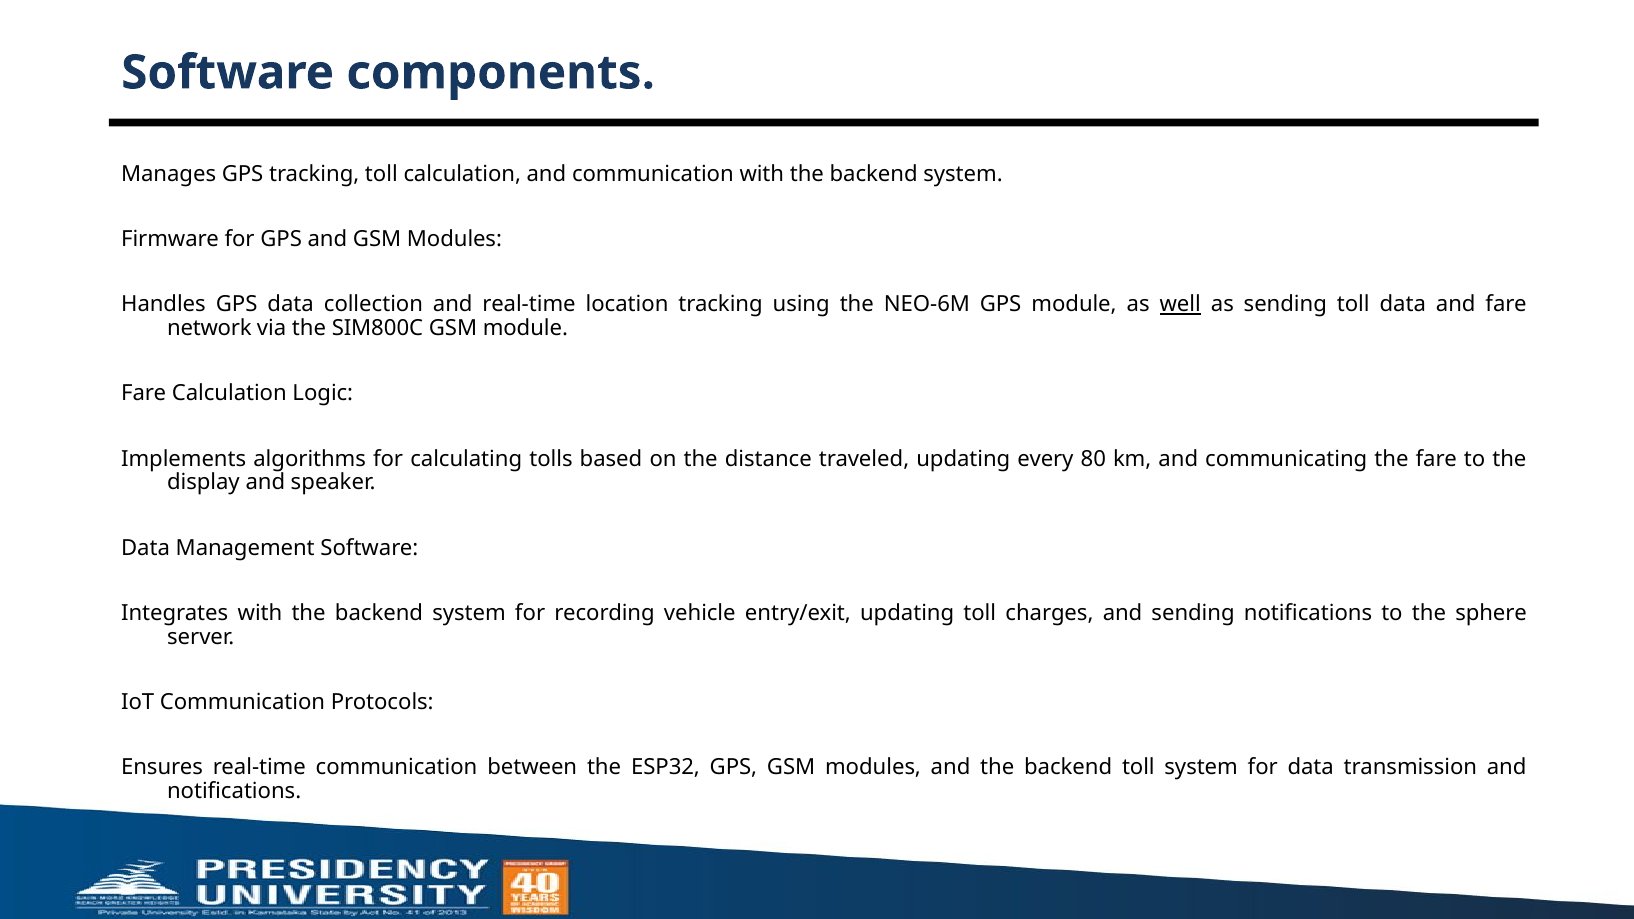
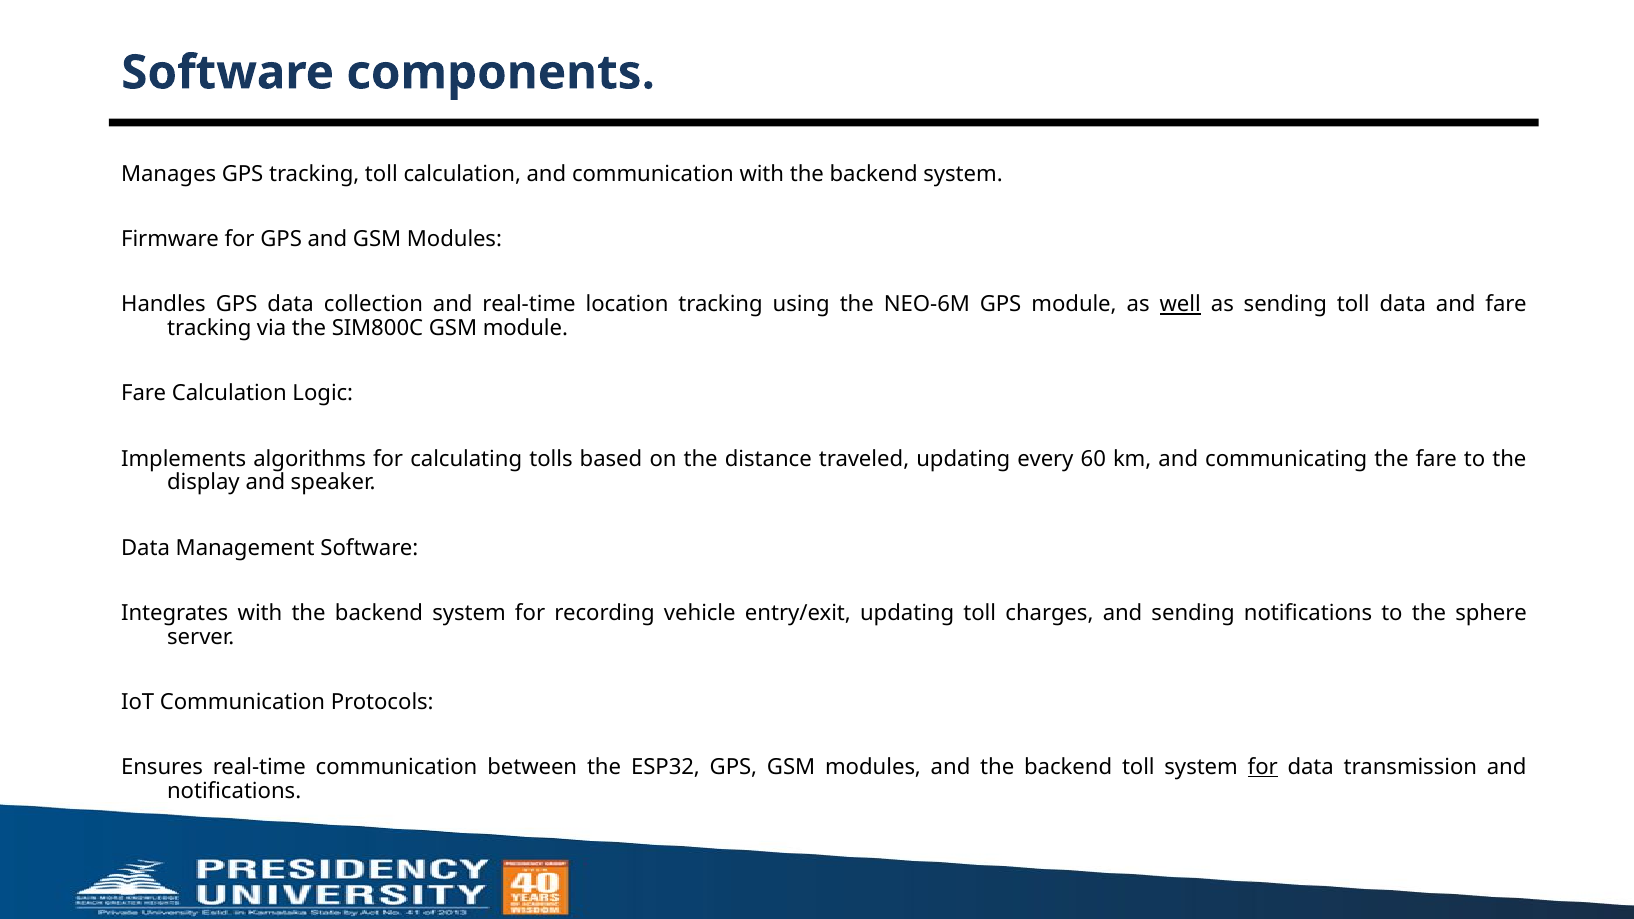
network at (209, 328): network -> tracking
80: 80 -> 60
for at (1263, 767) underline: none -> present
